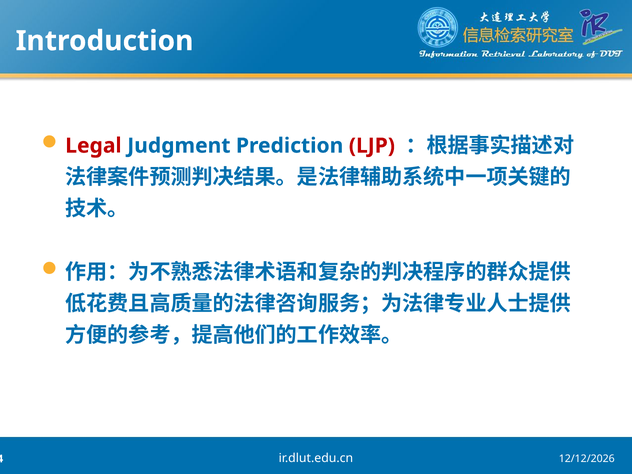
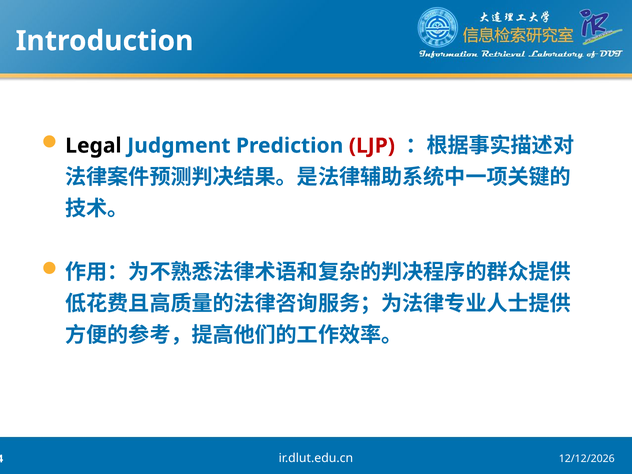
Legal colour: red -> black
